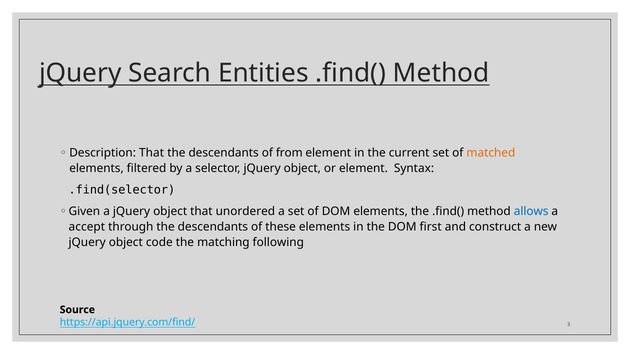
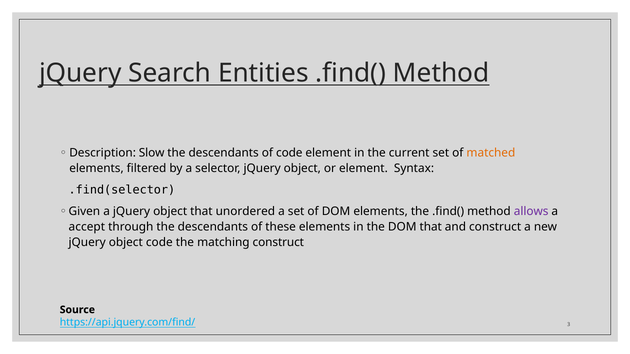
Description That: That -> Slow
of from: from -> code
allows colour: blue -> purple
DOM first: first -> that
matching following: following -> construct
